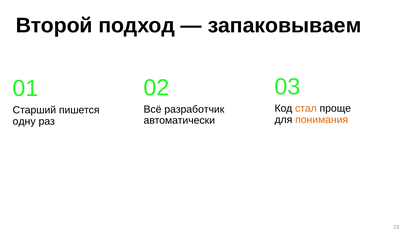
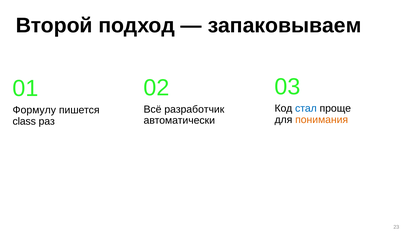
стал colour: orange -> blue
Старший: Старший -> Формулу
одну: одну -> class
